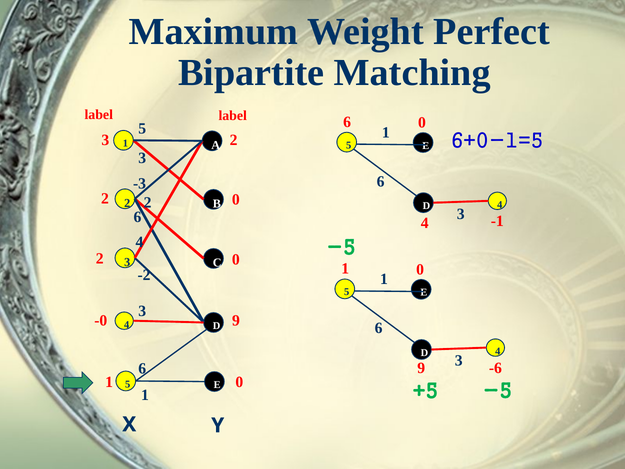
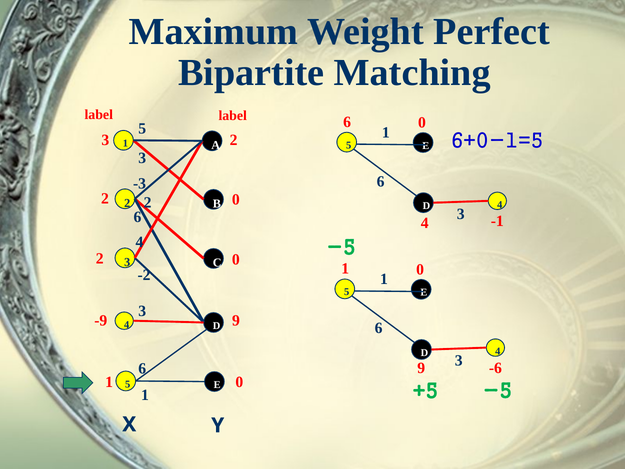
-0: -0 -> -9
